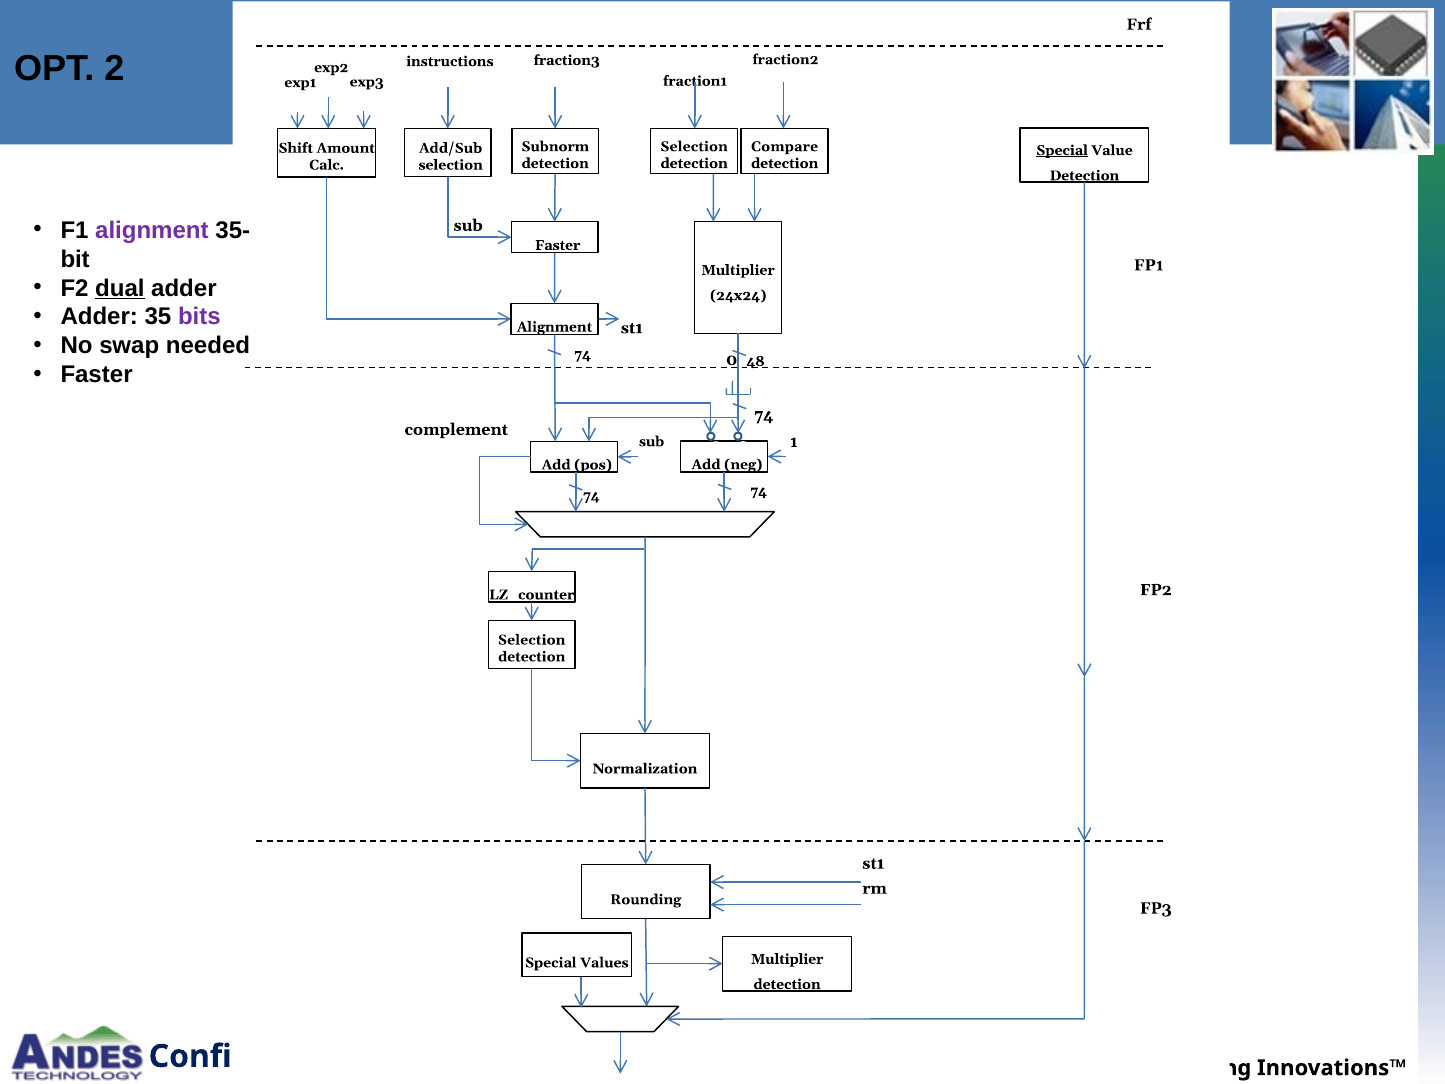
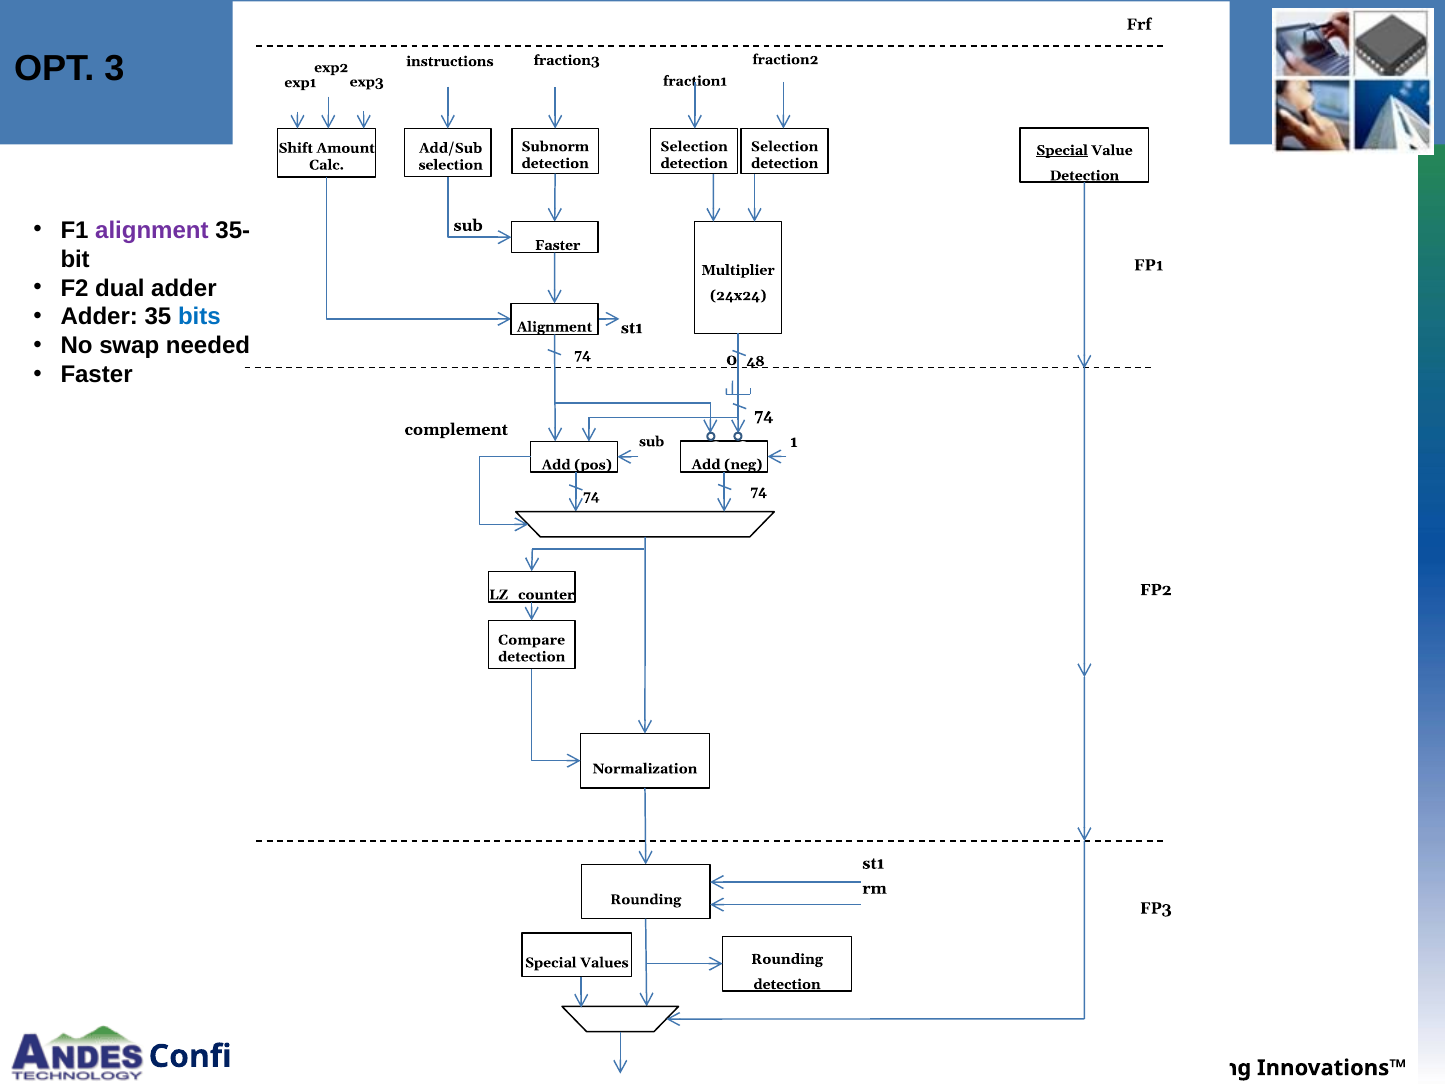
2: 2 -> 3
Compare at (785, 147): Compare -> Selection
dual underline: present -> none
bits colour: purple -> blue
Selection at (532, 640): Selection -> Compare
Multiplier at (787, 959): Multiplier -> Rounding
